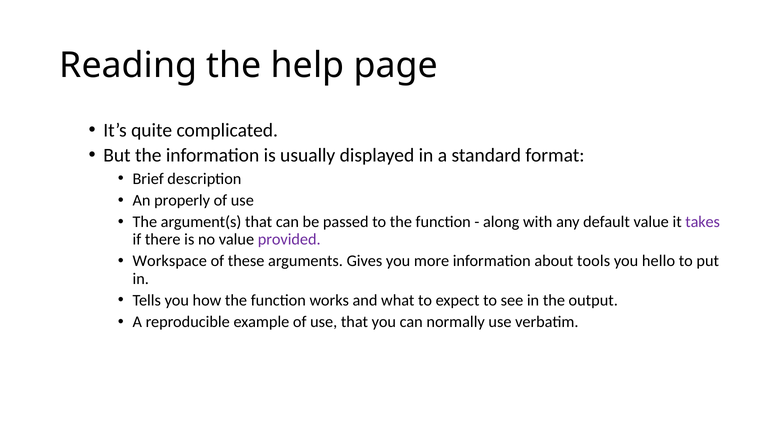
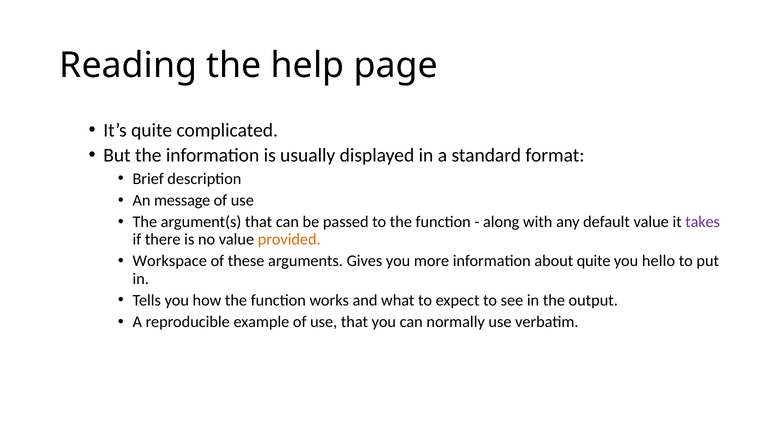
properly: properly -> message
provided colour: purple -> orange
about tools: tools -> quite
